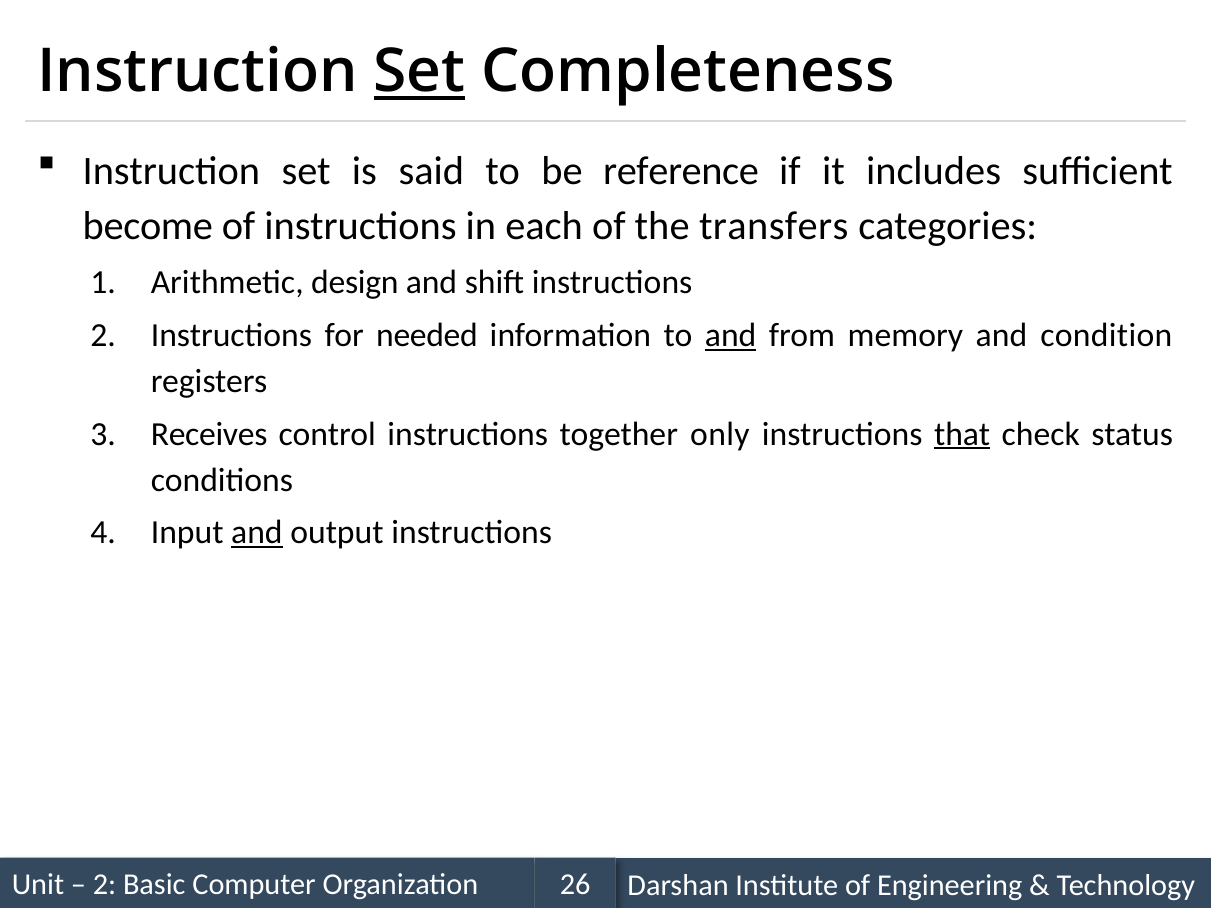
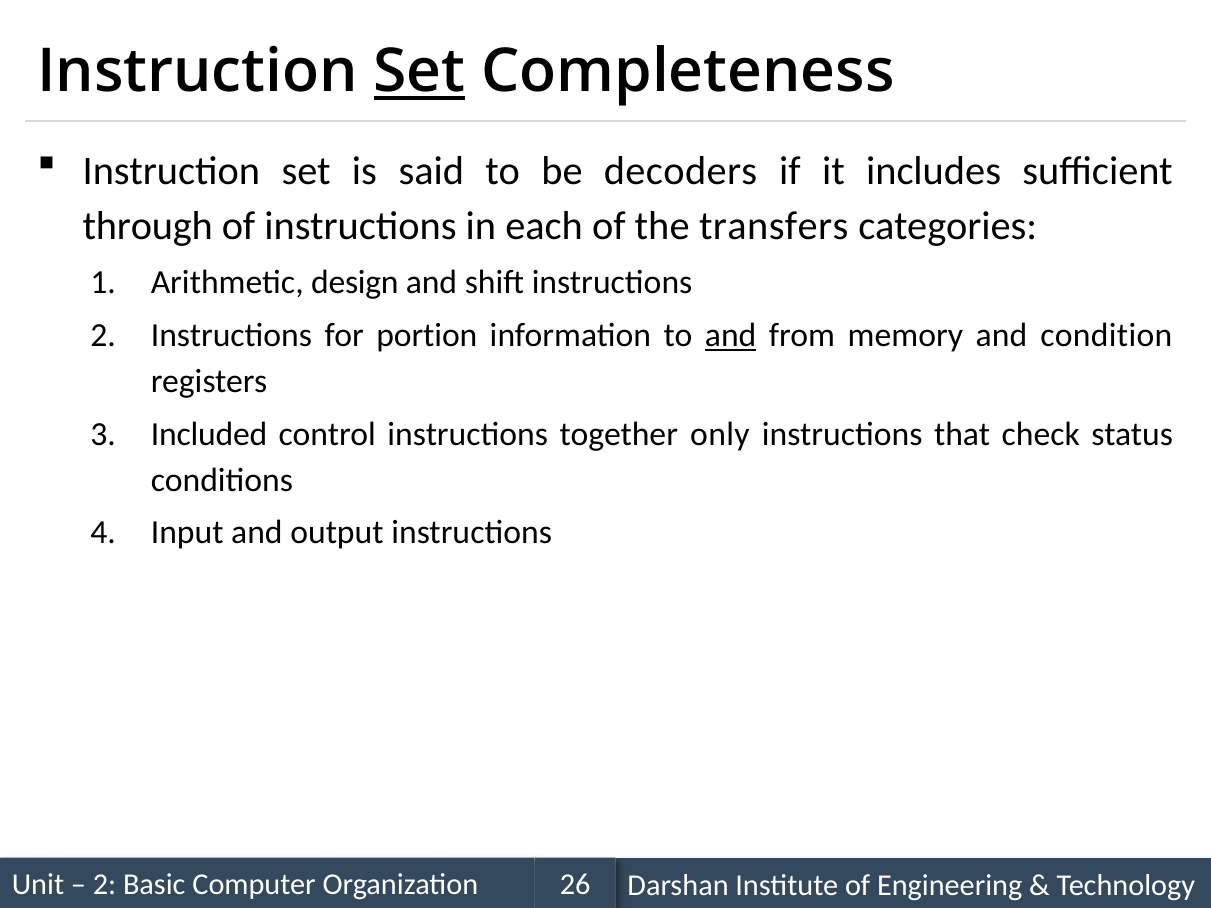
reference: reference -> decoders
become: become -> through
needed: needed -> portion
Receives: Receives -> Included
that underline: present -> none
and at (257, 533) underline: present -> none
